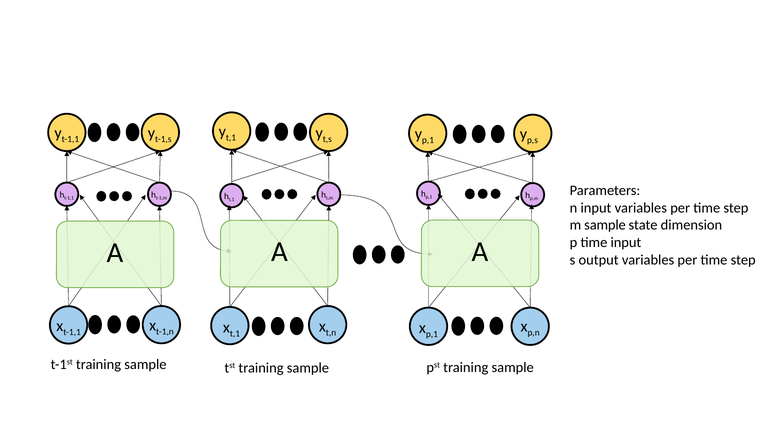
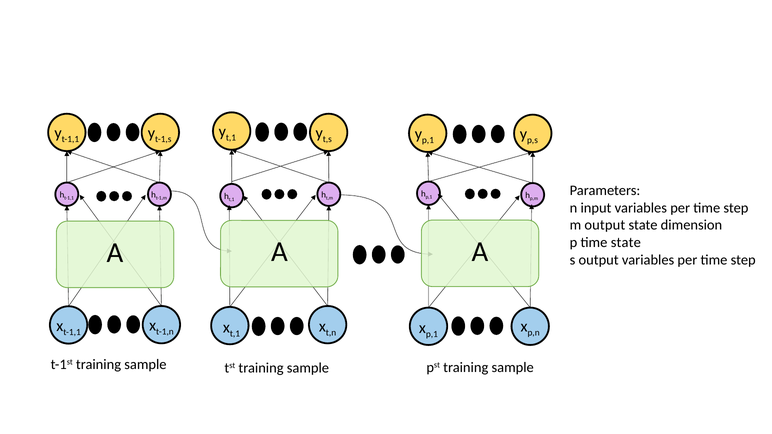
m sample: sample -> output
time input: input -> state
